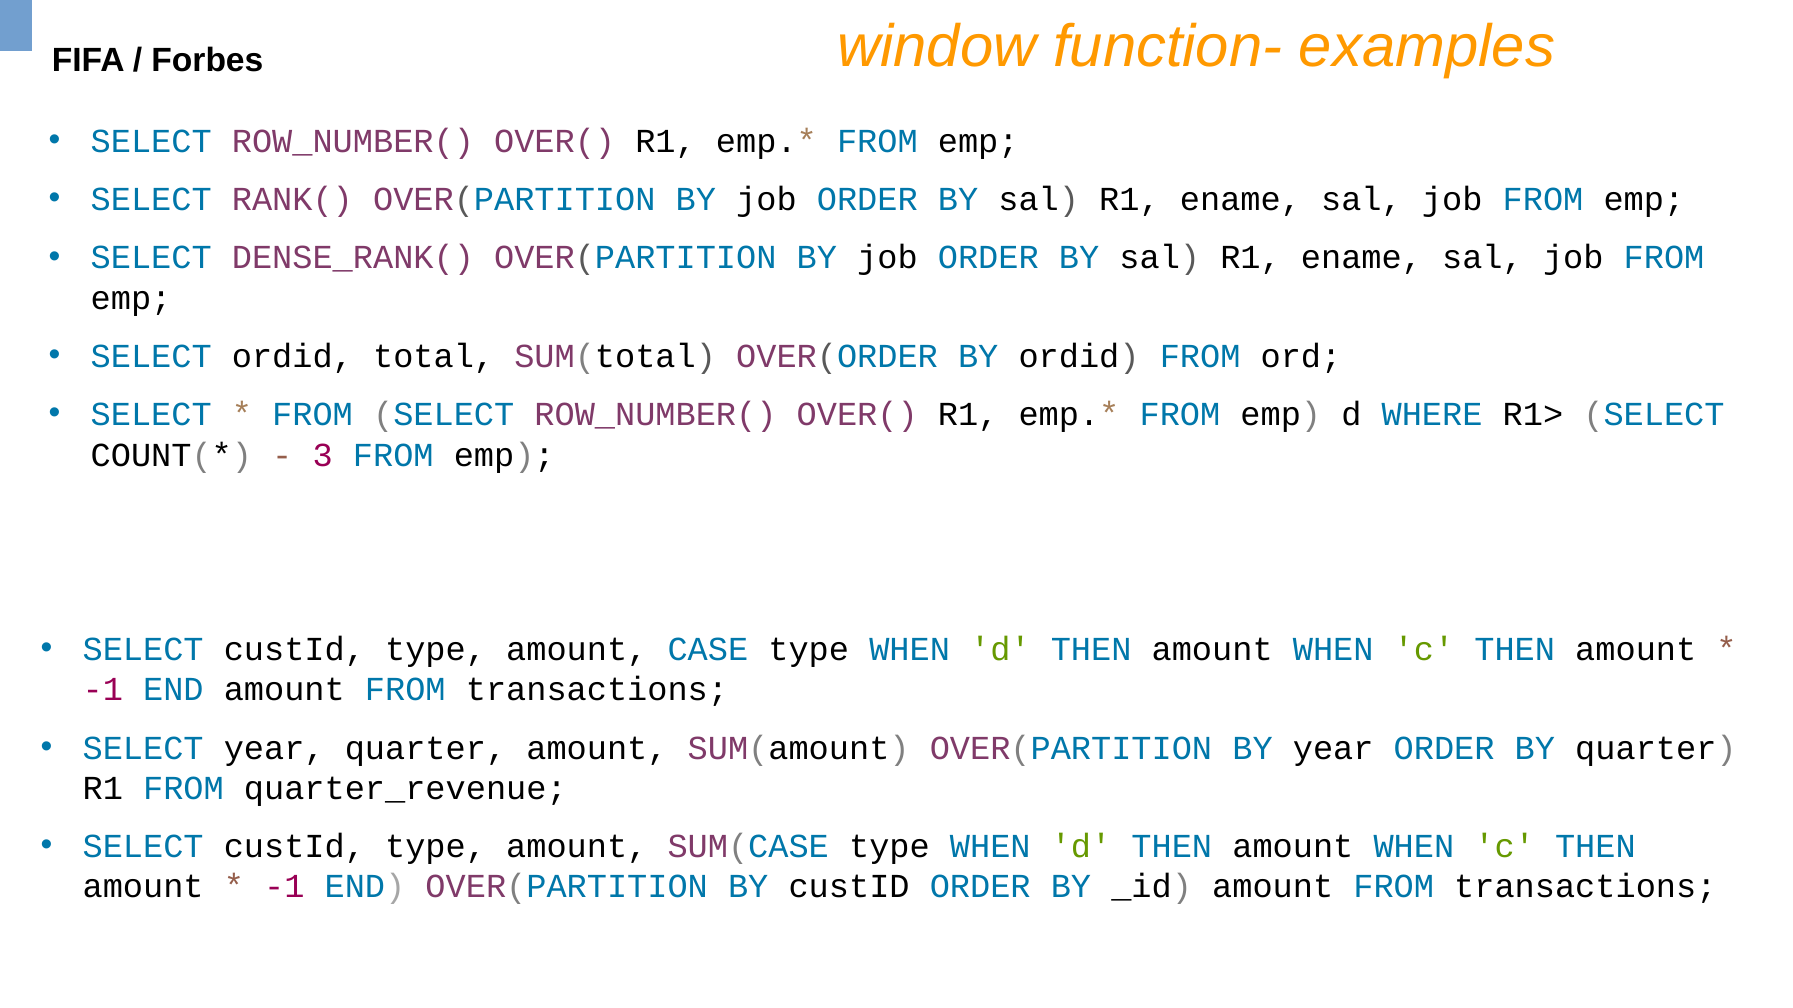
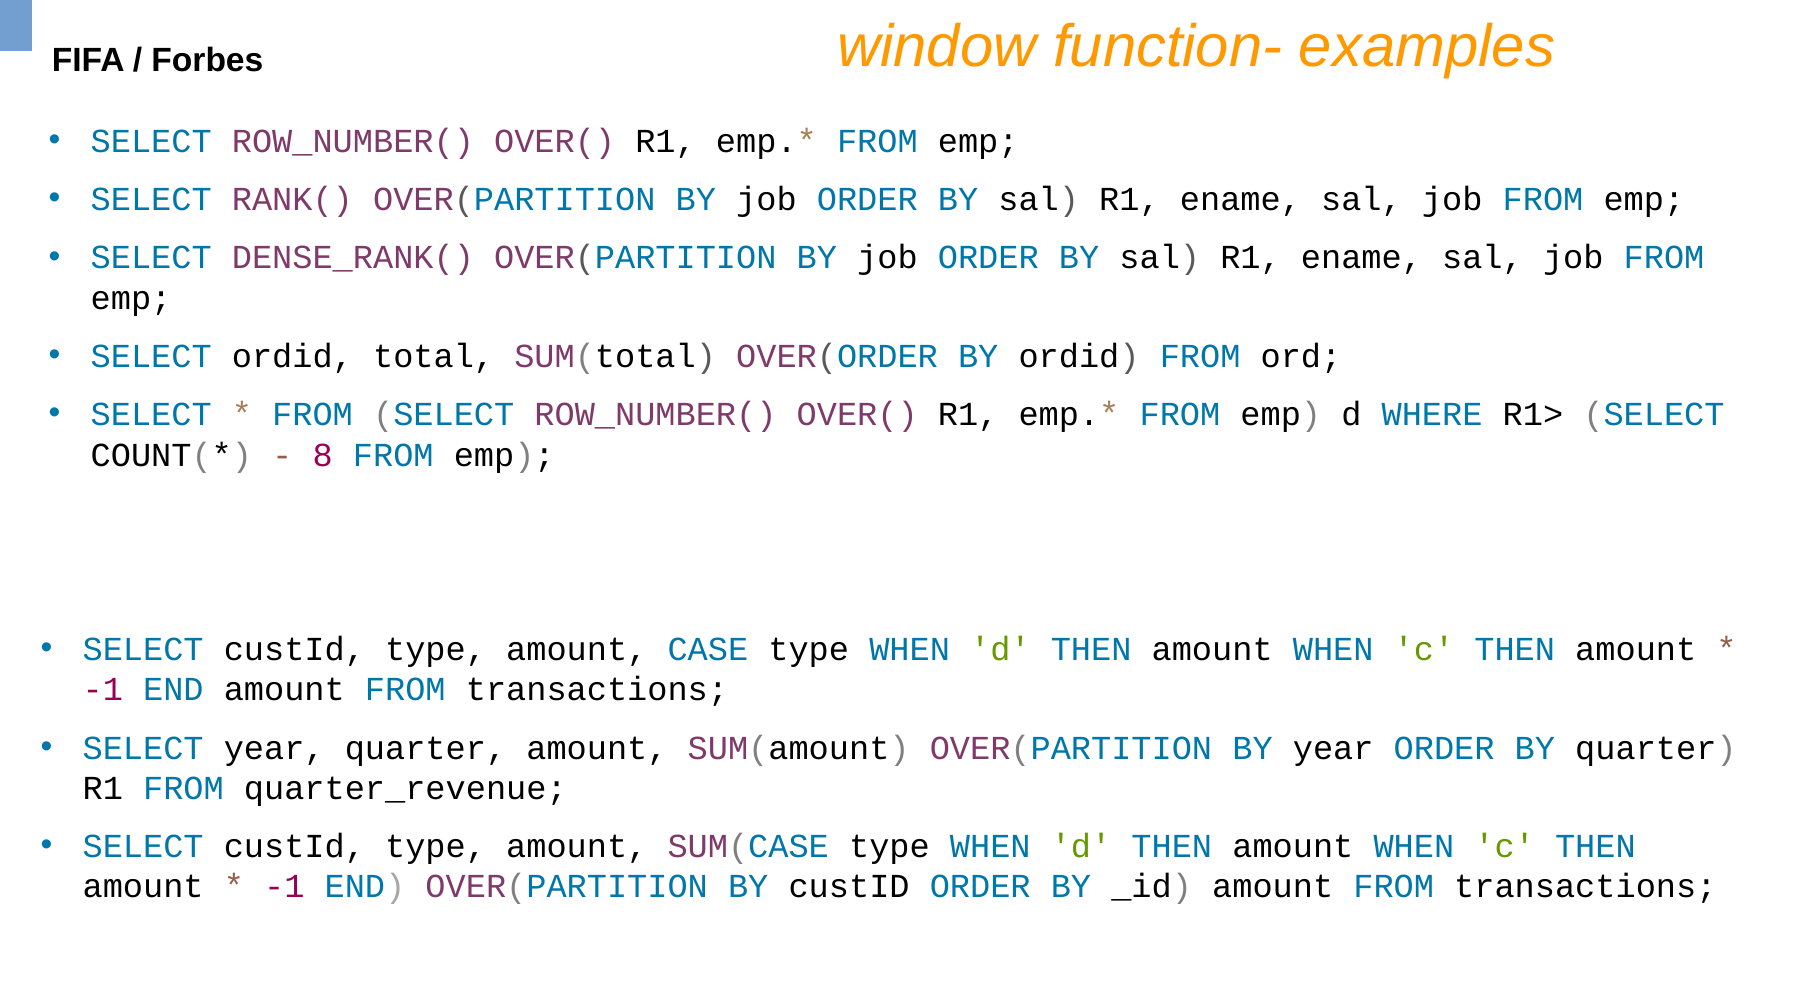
3: 3 -> 8
